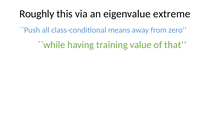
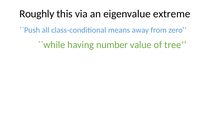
training: training -> number
that: that -> tree
